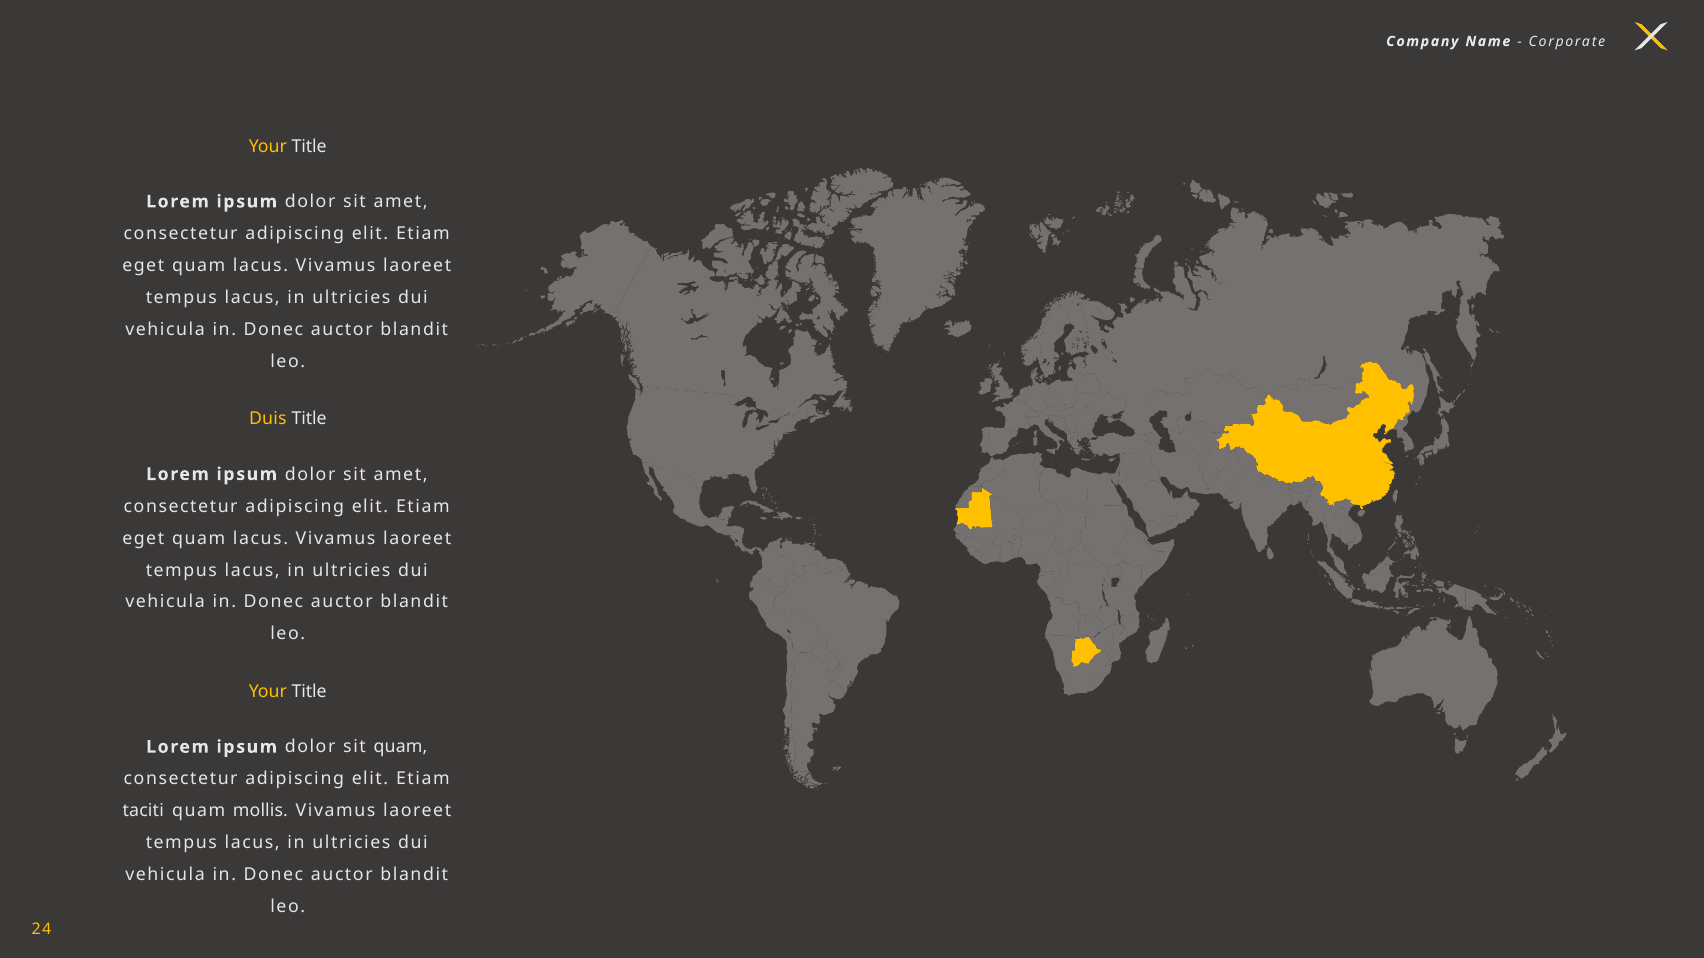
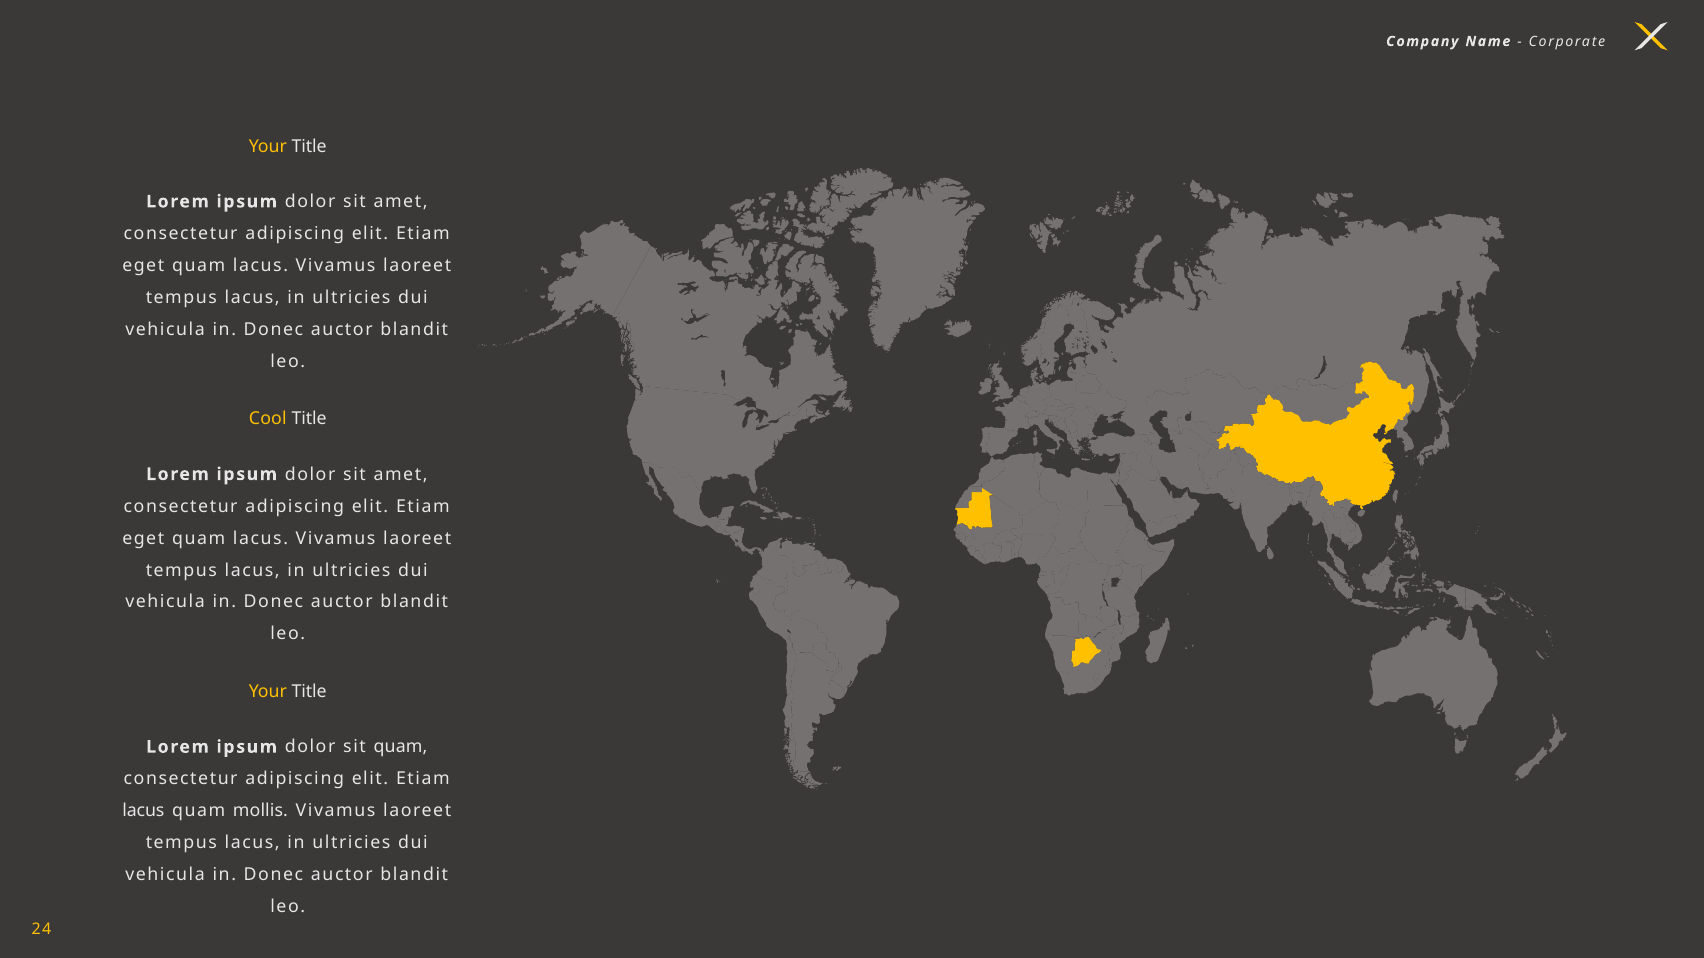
Duis: Duis -> Cool
taciti at (143, 811): taciti -> lacus
